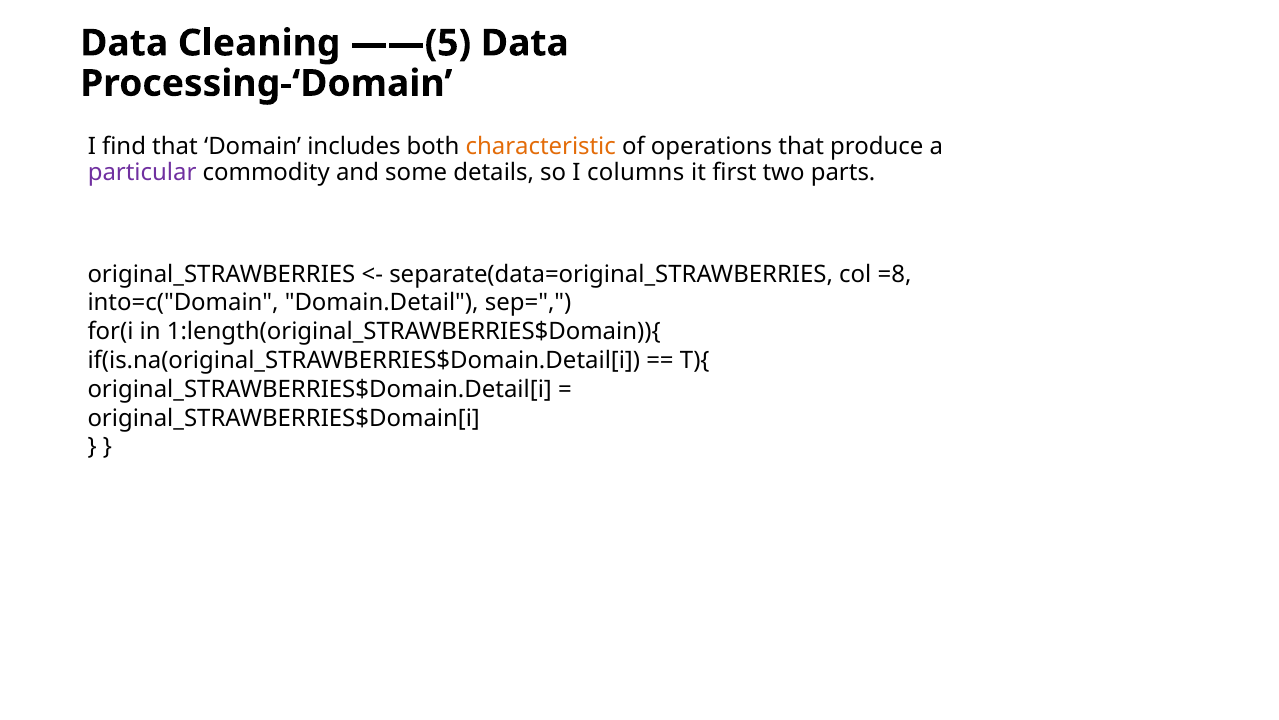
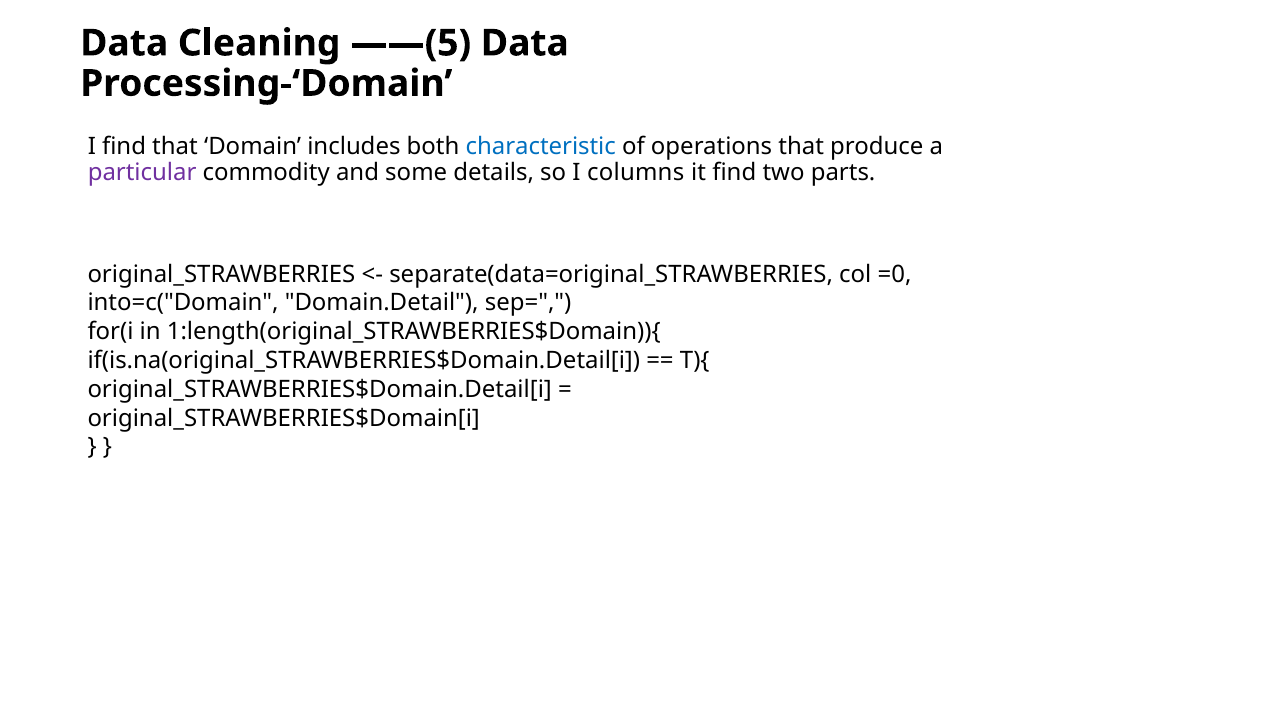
characteristic colour: orange -> blue
it first: first -> find
=8: =8 -> =0
